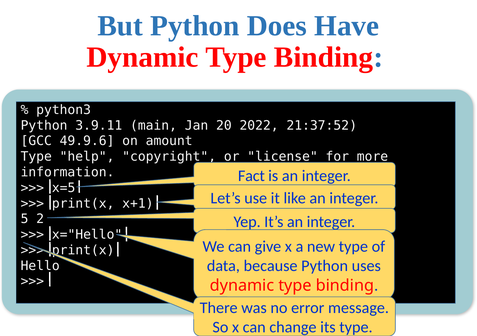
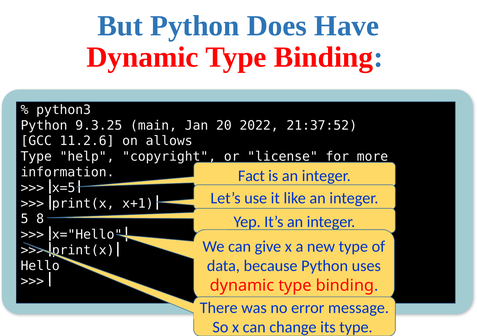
3.9.11: 3.9.11 -> 9.3.25
49.9.6: 49.9.6 -> 11.2.6
amount: amount -> allows
2: 2 -> 8
